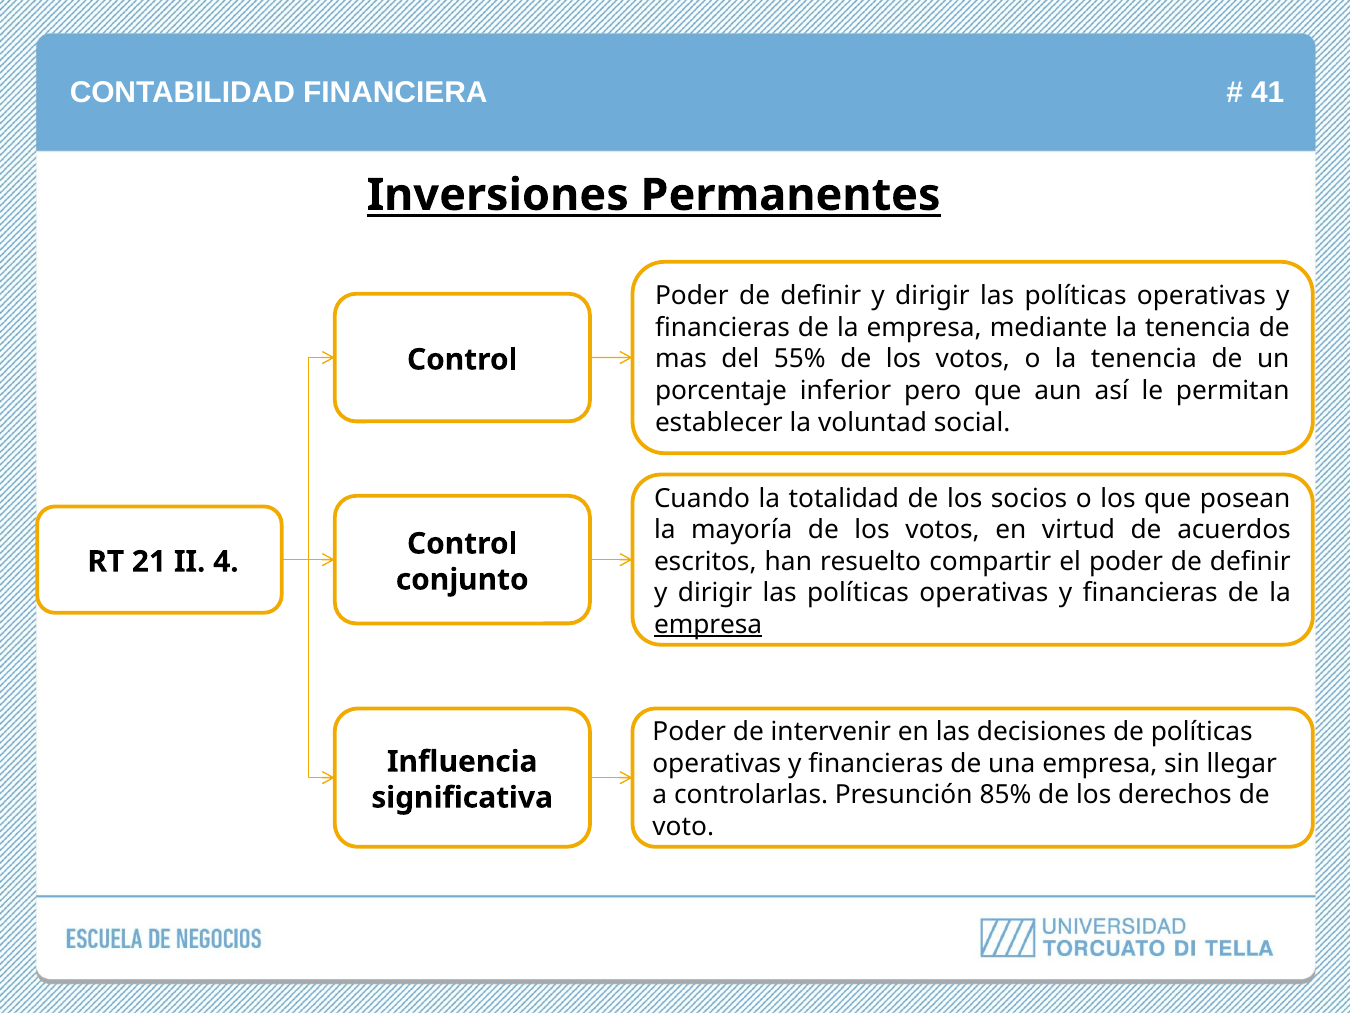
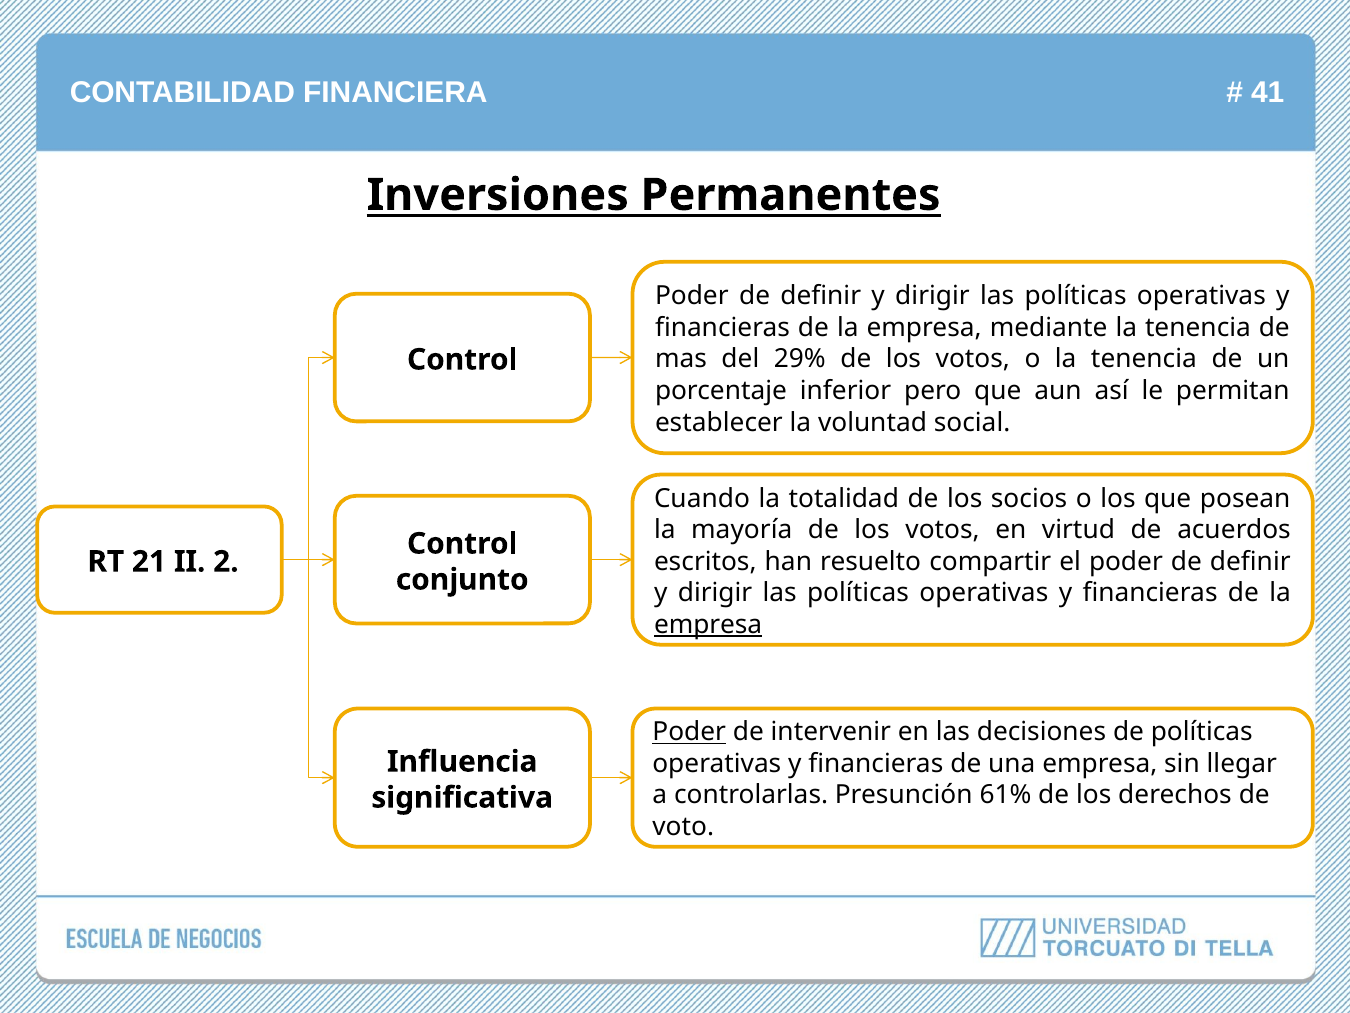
55%: 55% -> 29%
4: 4 -> 2
Poder at (689, 732) underline: none -> present
85%: 85% -> 61%
